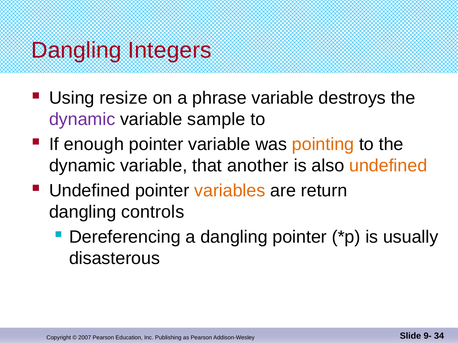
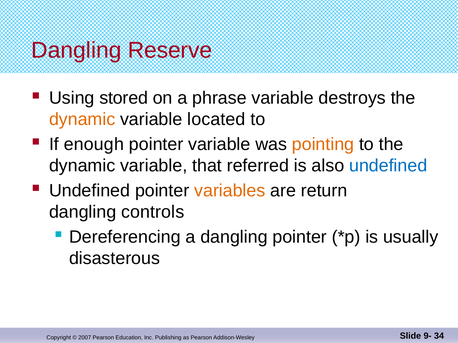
Integers: Integers -> Reserve
resize: resize -> stored
dynamic at (82, 120) colour: purple -> orange
sample: sample -> located
another: another -> referred
undefined at (388, 166) colour: orange -> blue
